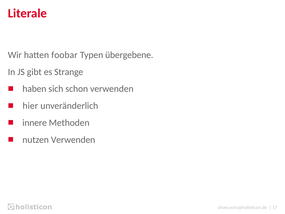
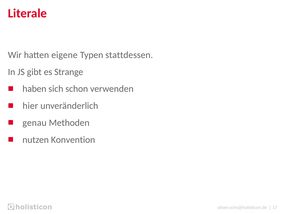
foobar: foobar -> eigene
übergebene: übergebene -> stattdessen
innere: innere -> genau
nutzen Verwenden: Verwenden -> Konvention
